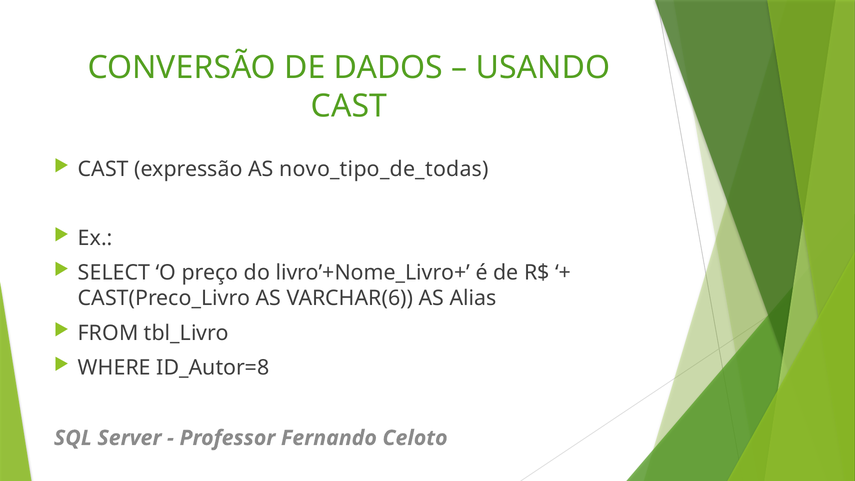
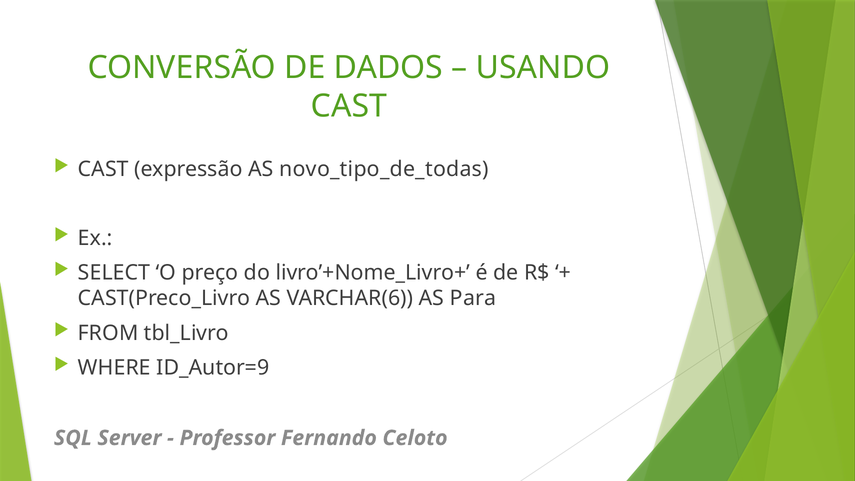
Alias: Alias -> Para
ID_Autor=8: ID_Autor=8 -> ID_Autor=9
